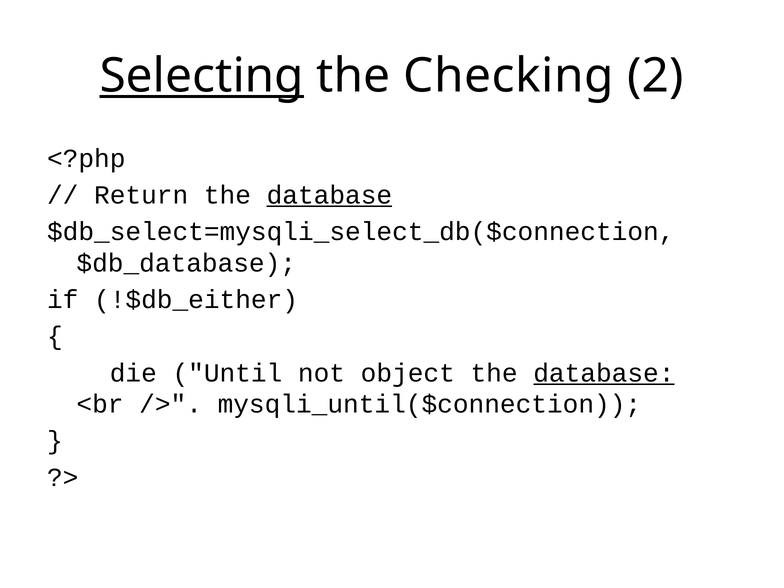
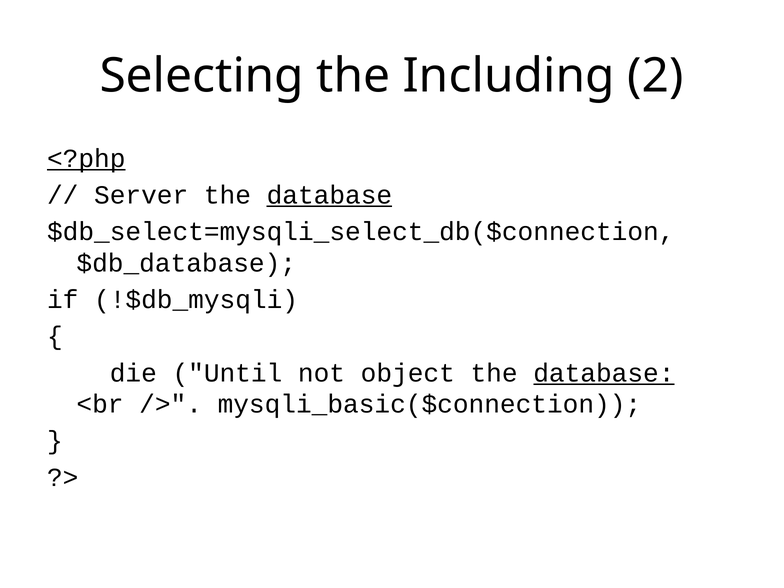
Selecting underline: present -> none
Checking: Checking -> Including
<?php underline: none -> present
Return: Return -> Server
!$db_either: !$db_either -> !$db_mysqli
mysqli_until($connection: mysqli_until($connection -> mysqli_basic($connection
